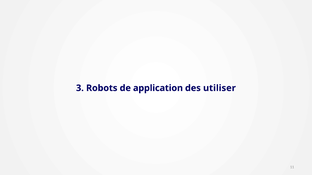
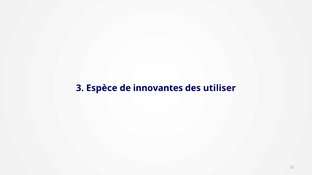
Robots: Robots -> Espèce
application: application -> innovantes
